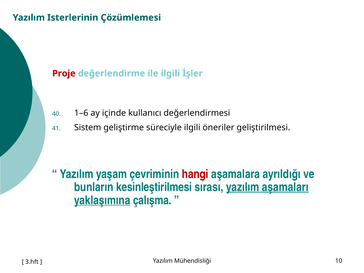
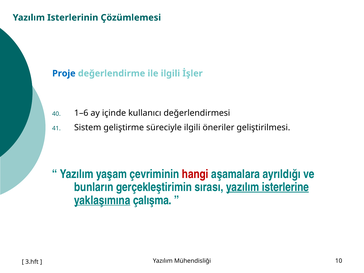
Proje colour: red -> blue
kesinleştirilmesi: kesinleştirilmesi -> gerçekleştirimin
aşamaları: aşamaları -> isterlerine
